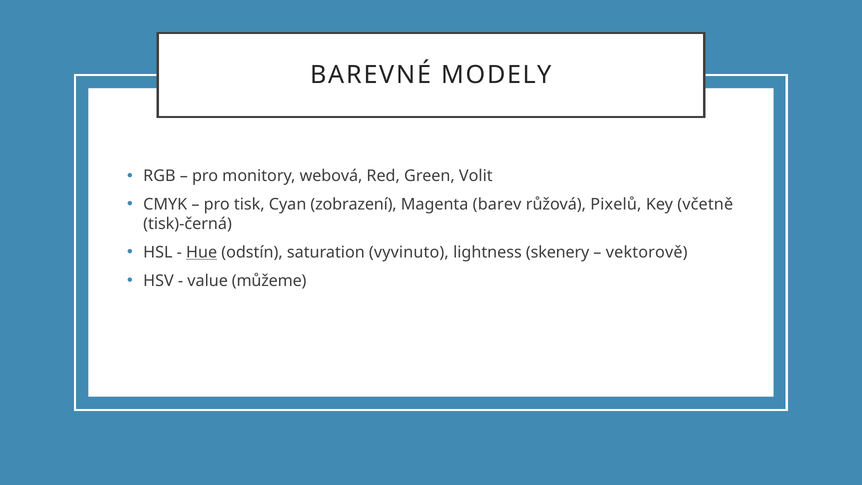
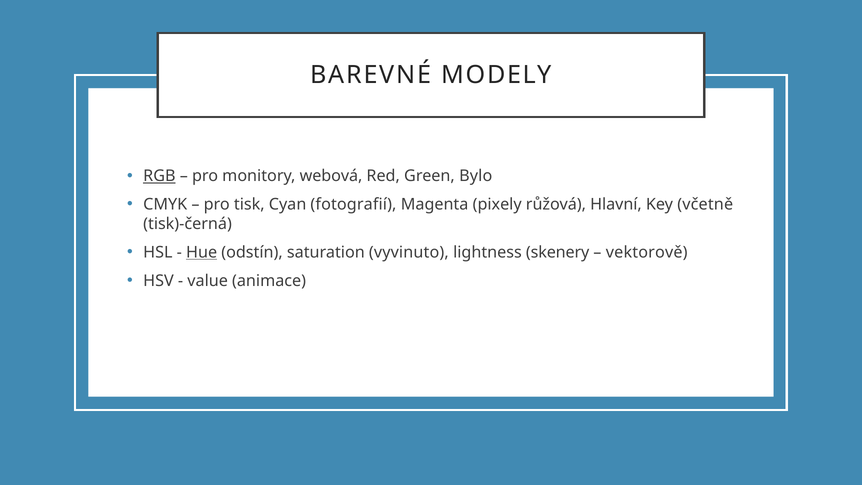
RGB underline: none -> present
Volit: Volit -> Bylo
zobrazení: zobrazení -> fotografií
barev: barev -> pixely
Pixelů: Pixelů -> Hlavní
můžeme: můžeme -> animace
